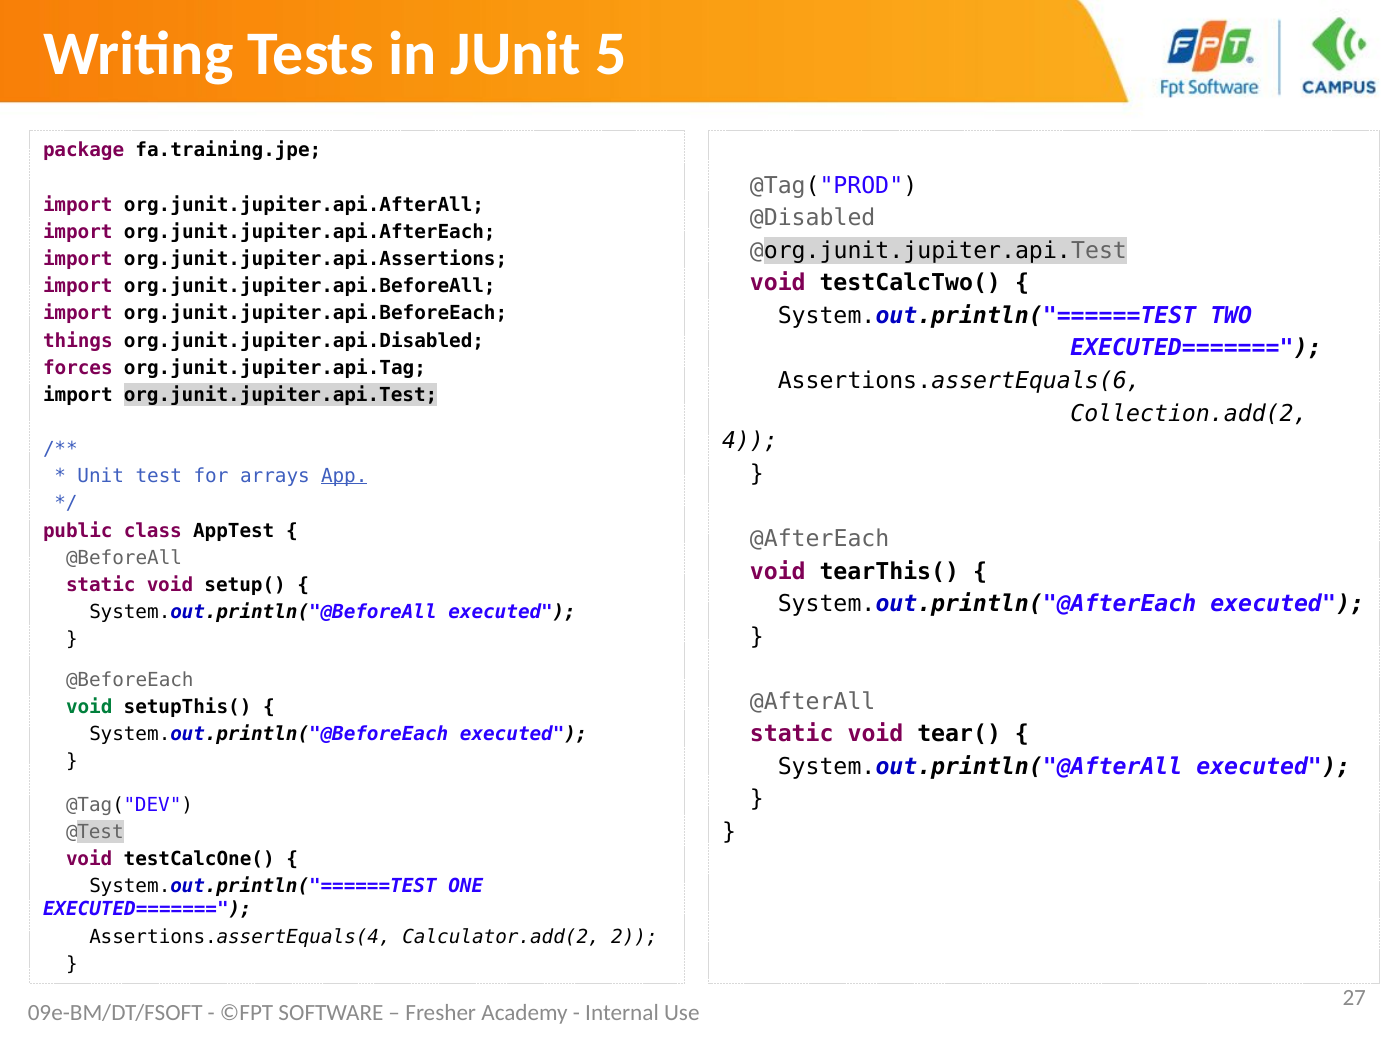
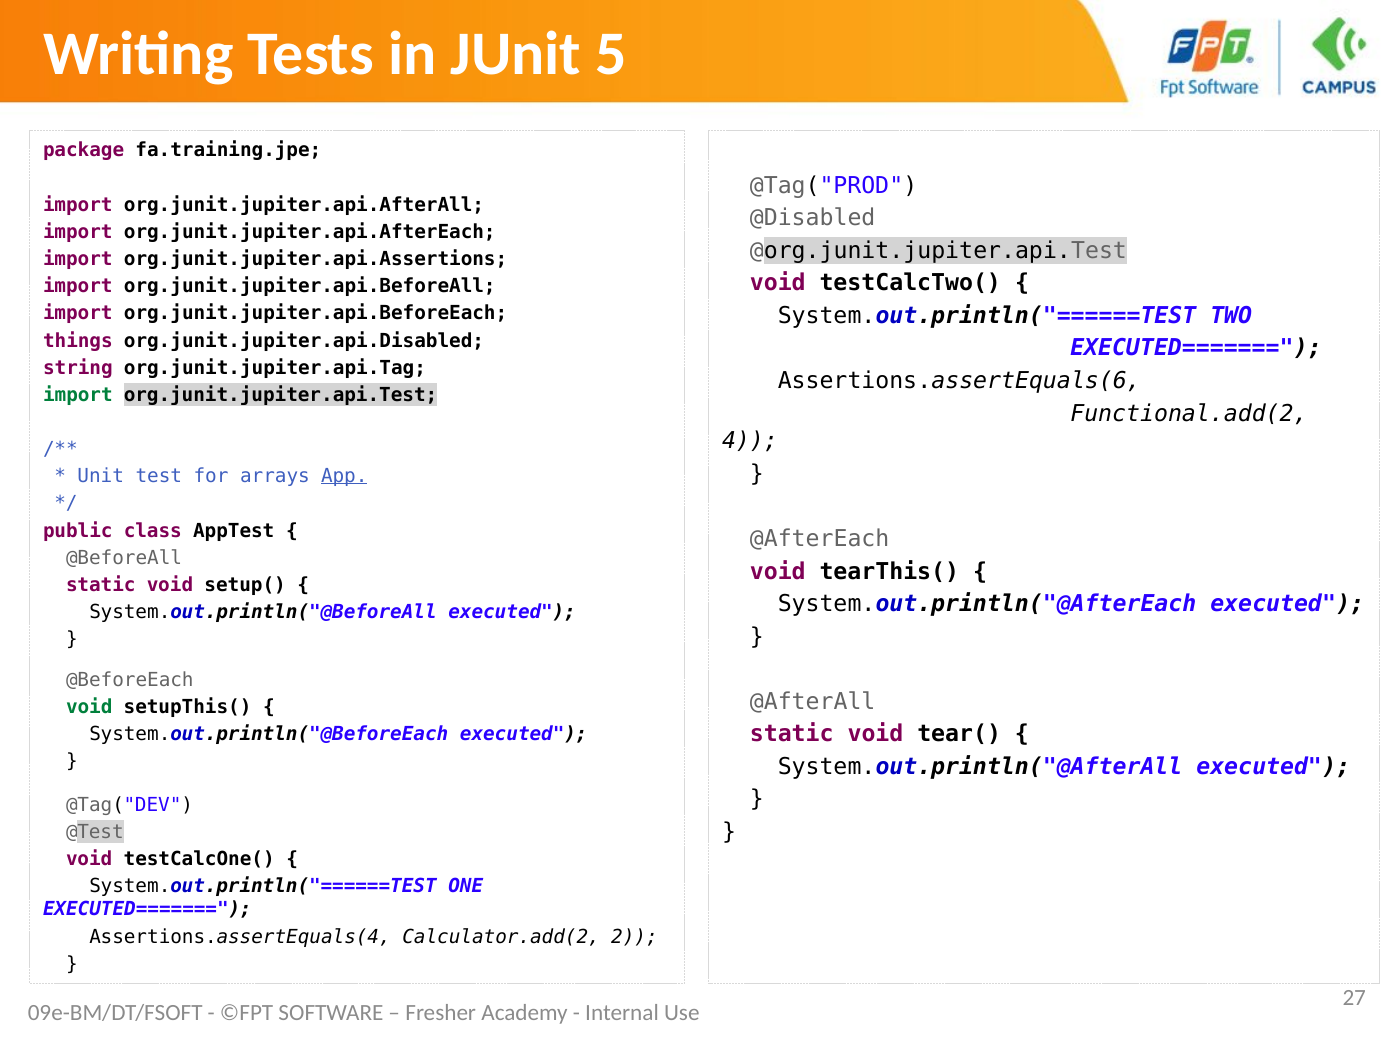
forces: forces -> string
import at (78, 395) colour: black -> green
Collection.add(2: Collection.add(2 -> Functional.add(2
